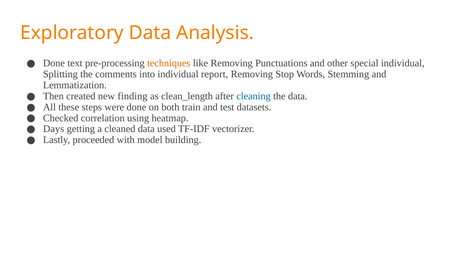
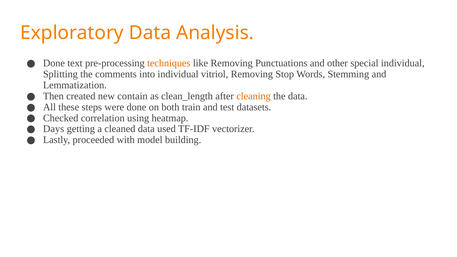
report: report -> vitriol
finding: finding -> contain
cleaning colour: blue -> orange
